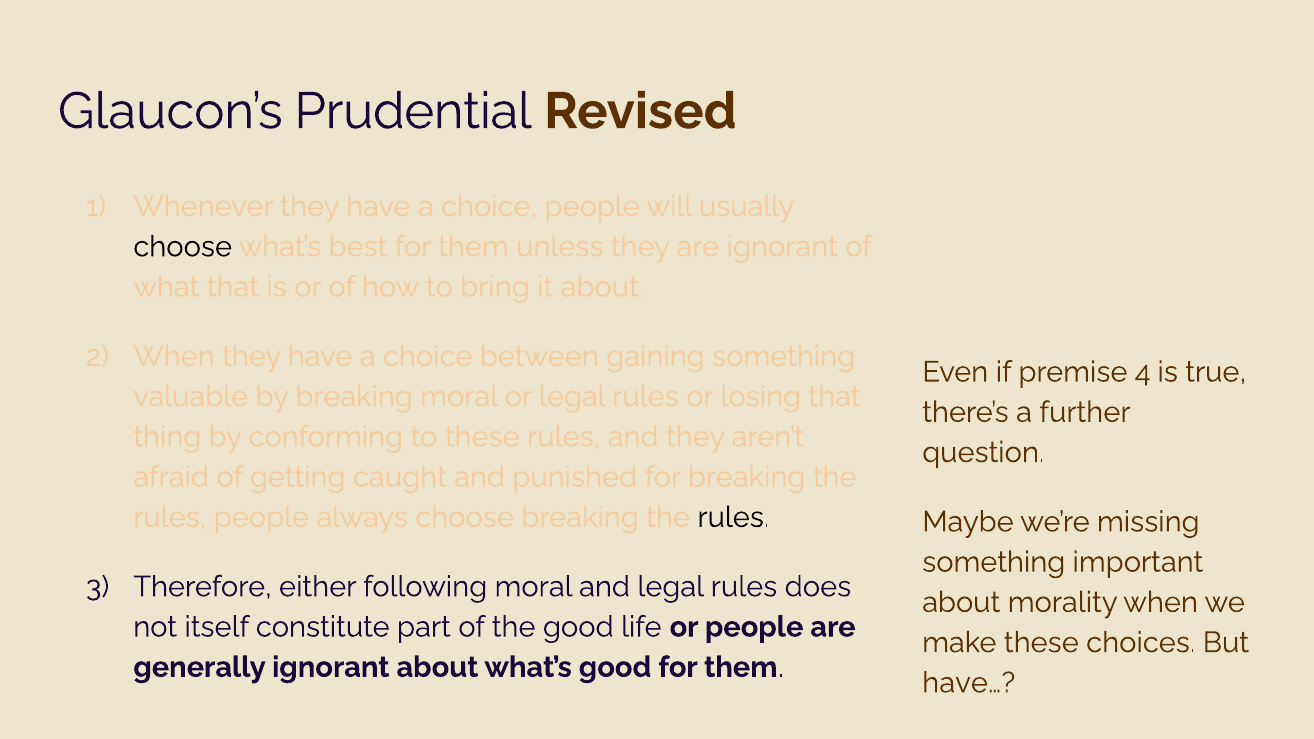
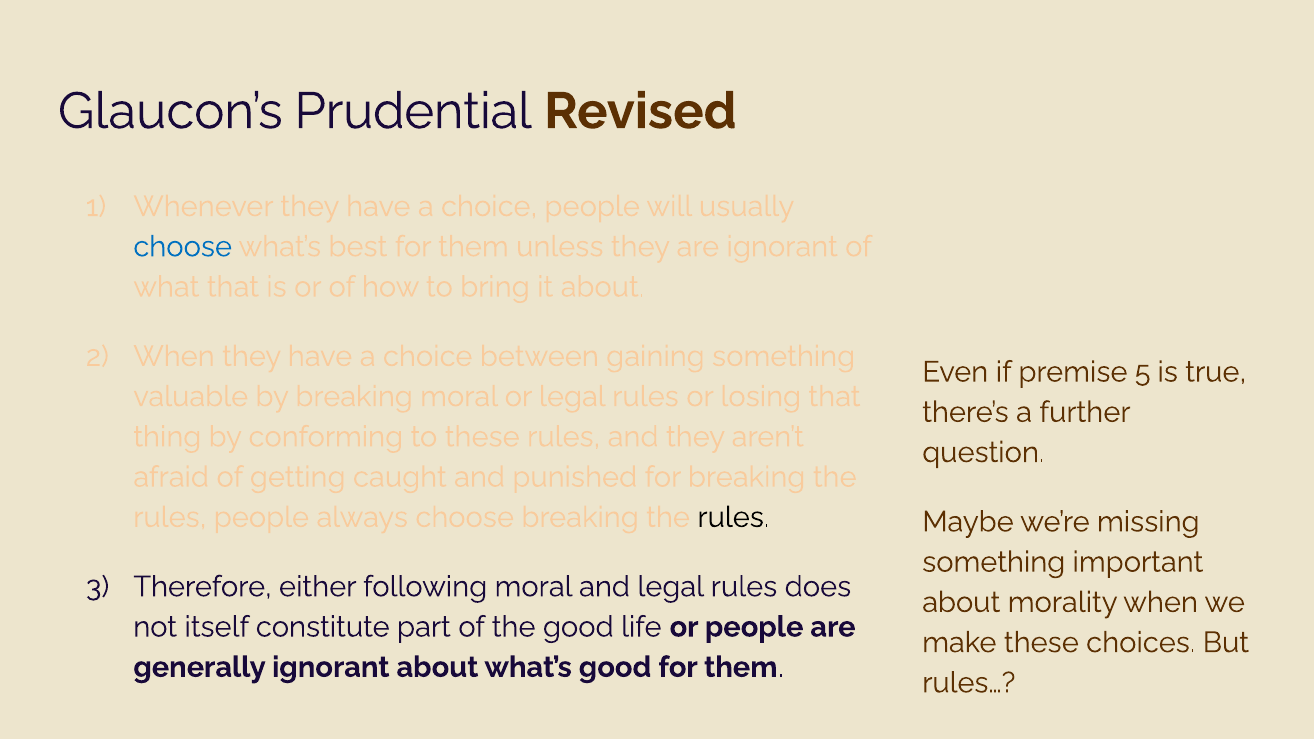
choose at (183, 247) colour: black -> blue
4: 4 -> 5
have…: have… -> rules…
